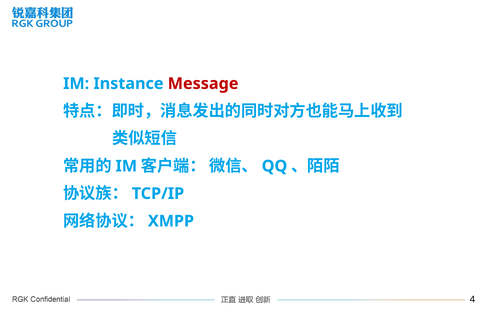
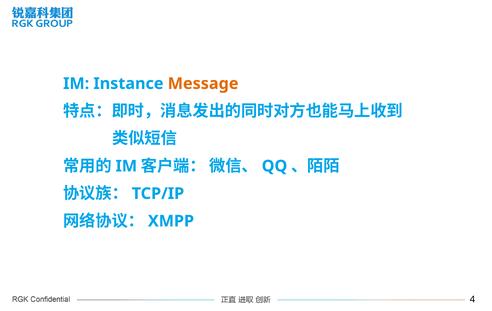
Message colour: red -> orange
